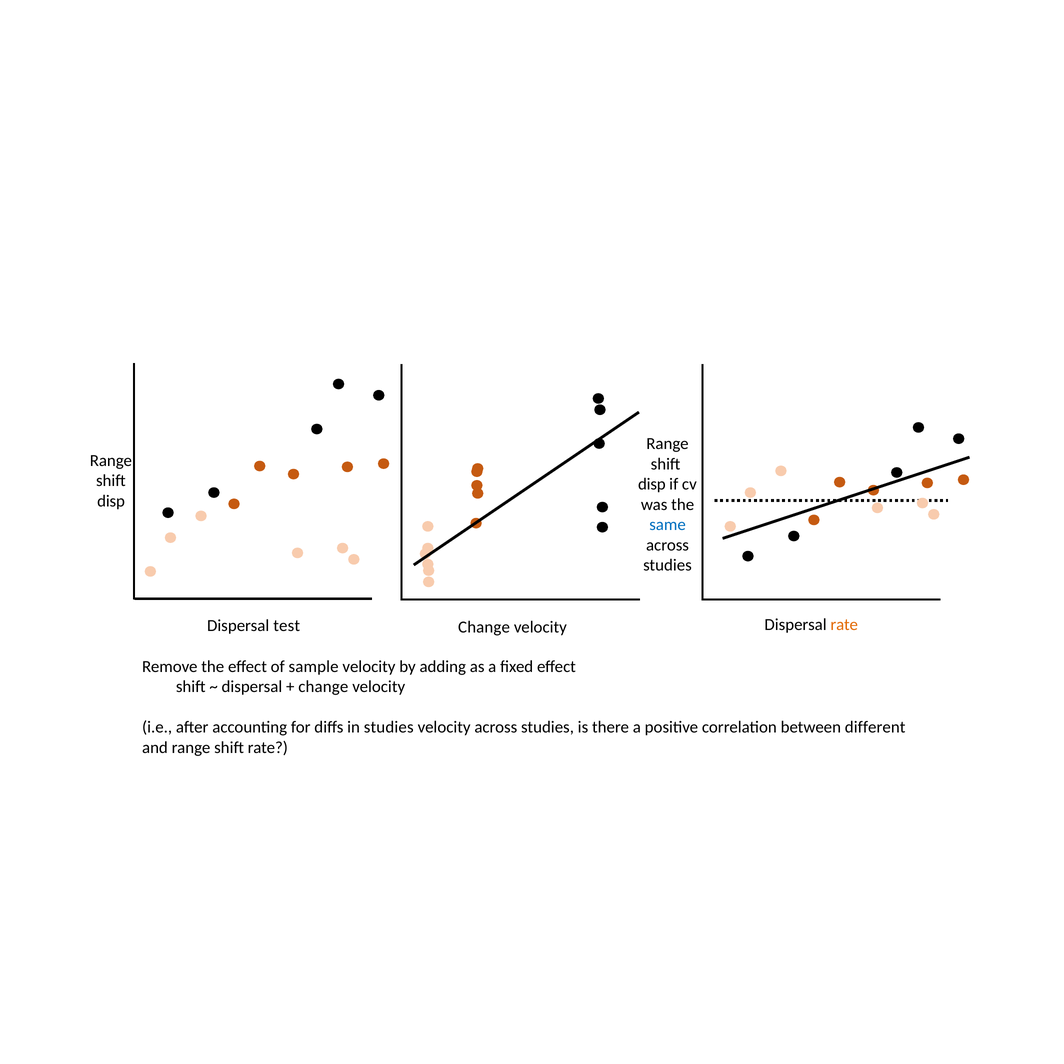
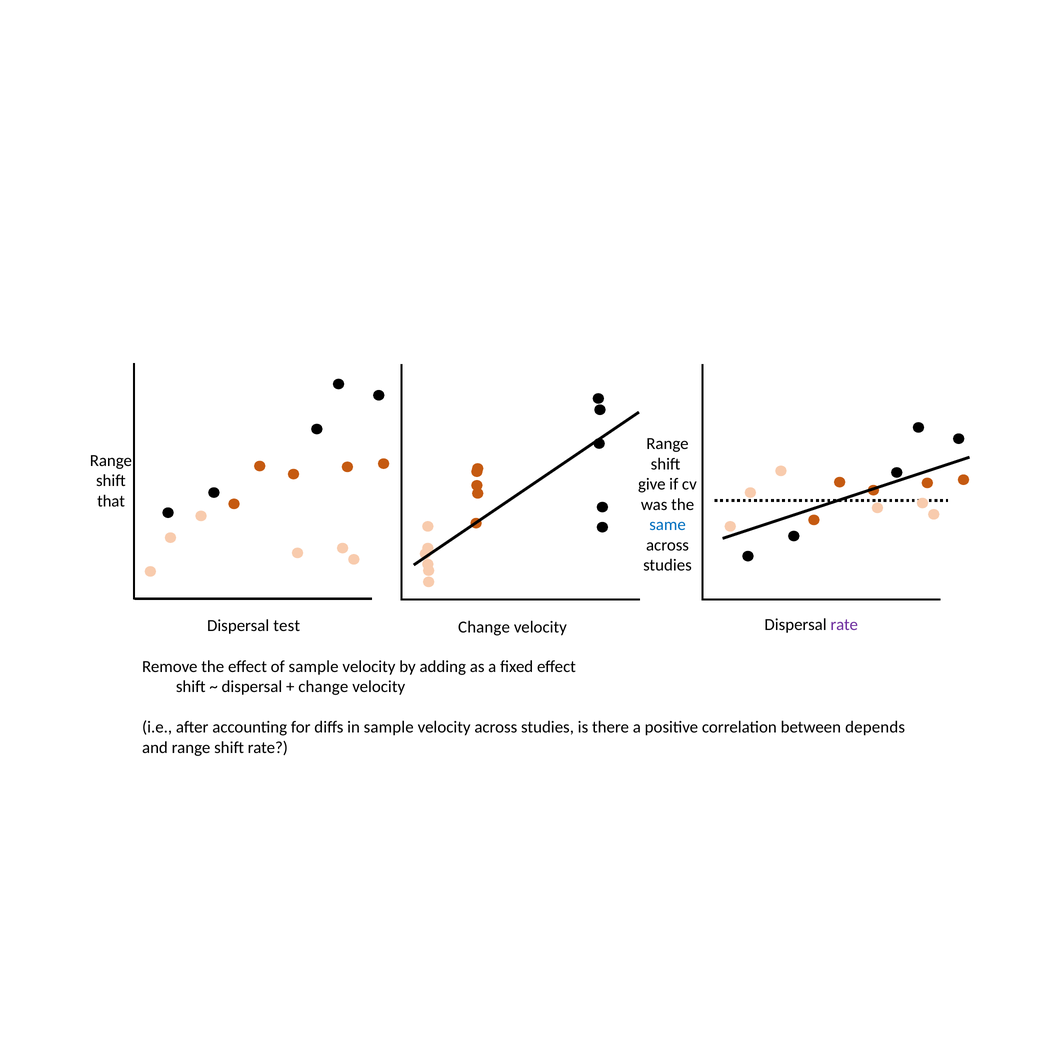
disp at (652, 484): disp -> give
disp at (111, 501): disp -> that
rate at (844, 625) colour: orange -> purple
in studies: studies -> sample
different: different -> depends
